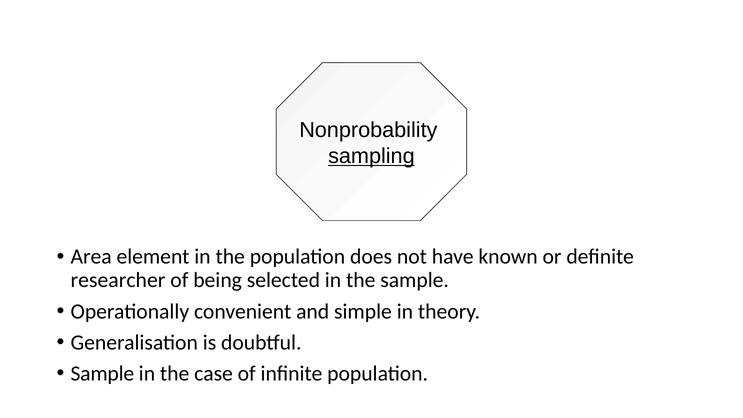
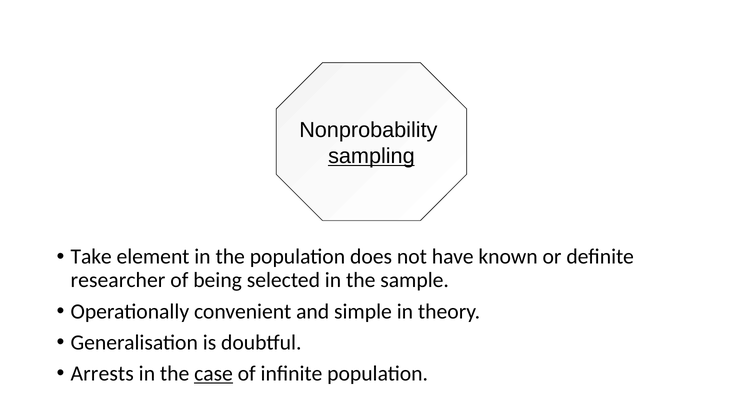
Area: Area -> Take
Sample at (102, 374): Sample -> Arrests
case underline: none -> present
